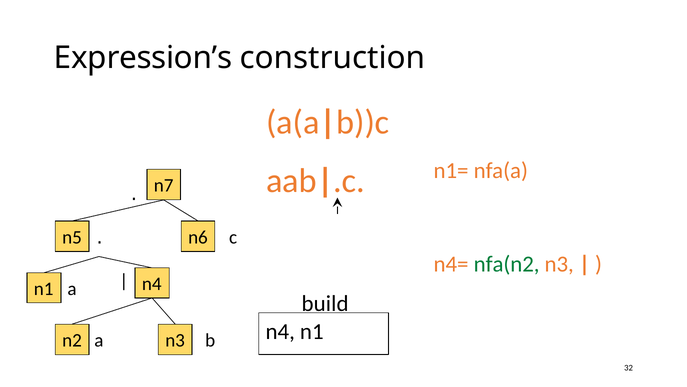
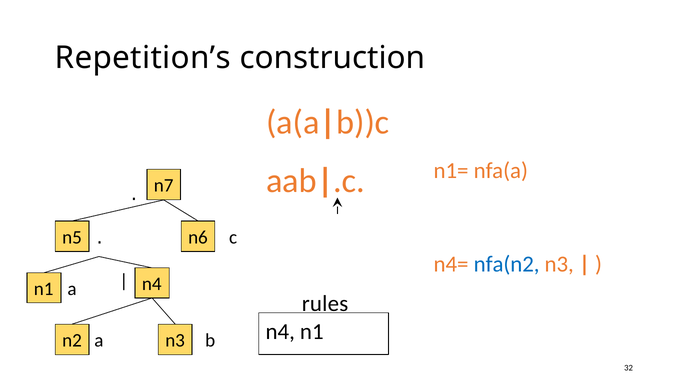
Expression’s: Expression’s -> Repetition’s
nfa(n2 colour: green -> blue
build: build -> rules
